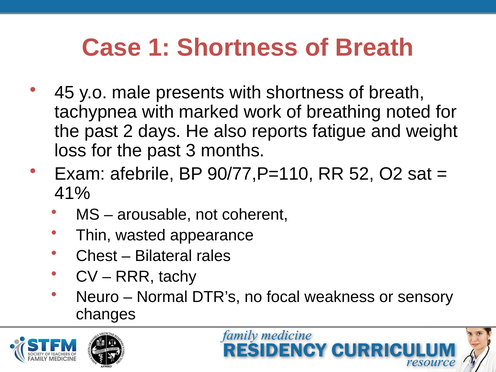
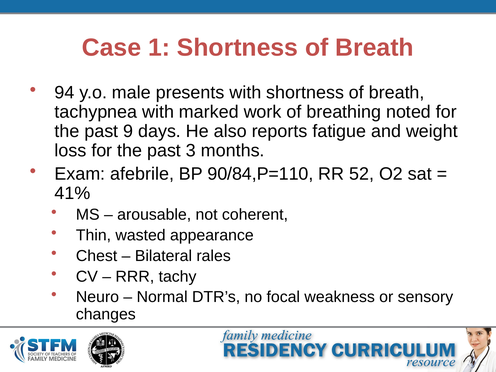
45: 45 -> 94
2: 2 -> 9
90/77,P=110: 90/77,P=110 -> 90/84,P=110
